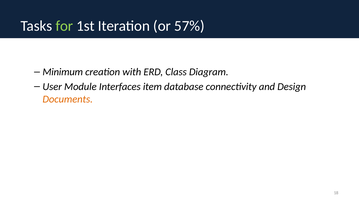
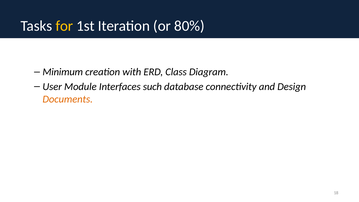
for colour: light green -> yellow
57%: 57% -> 80%
item: item -> such
